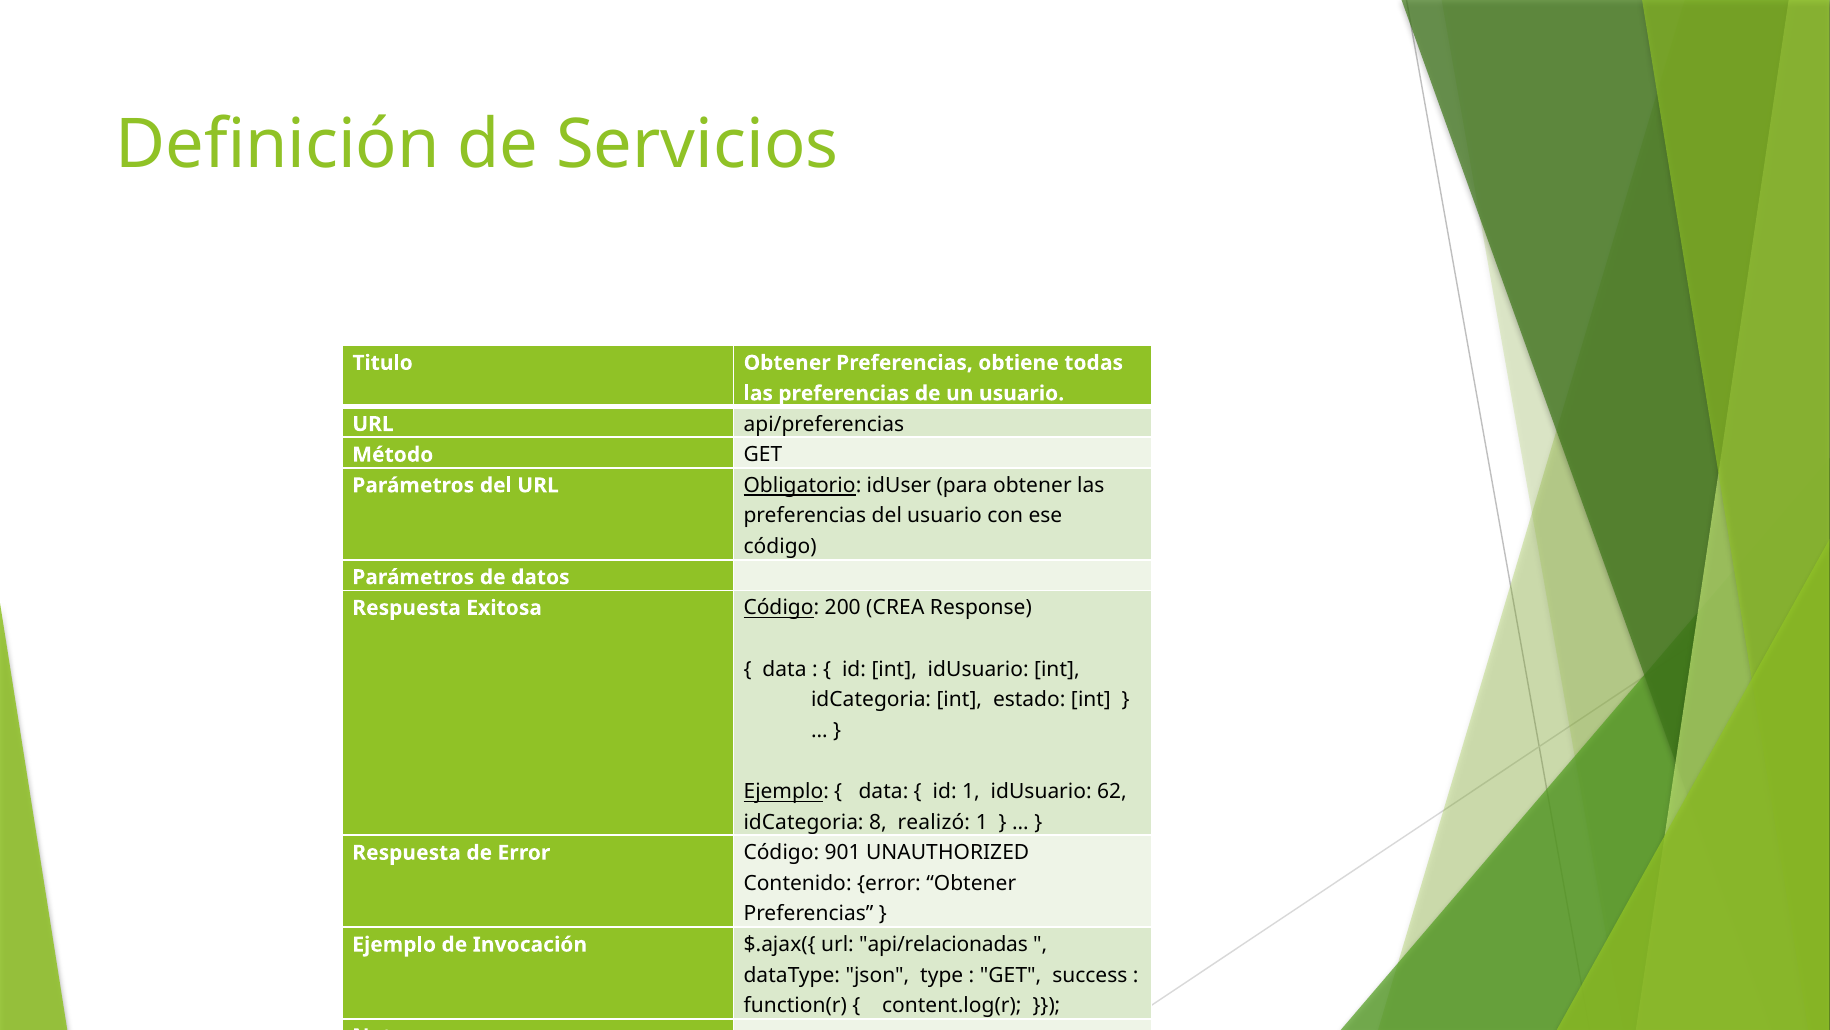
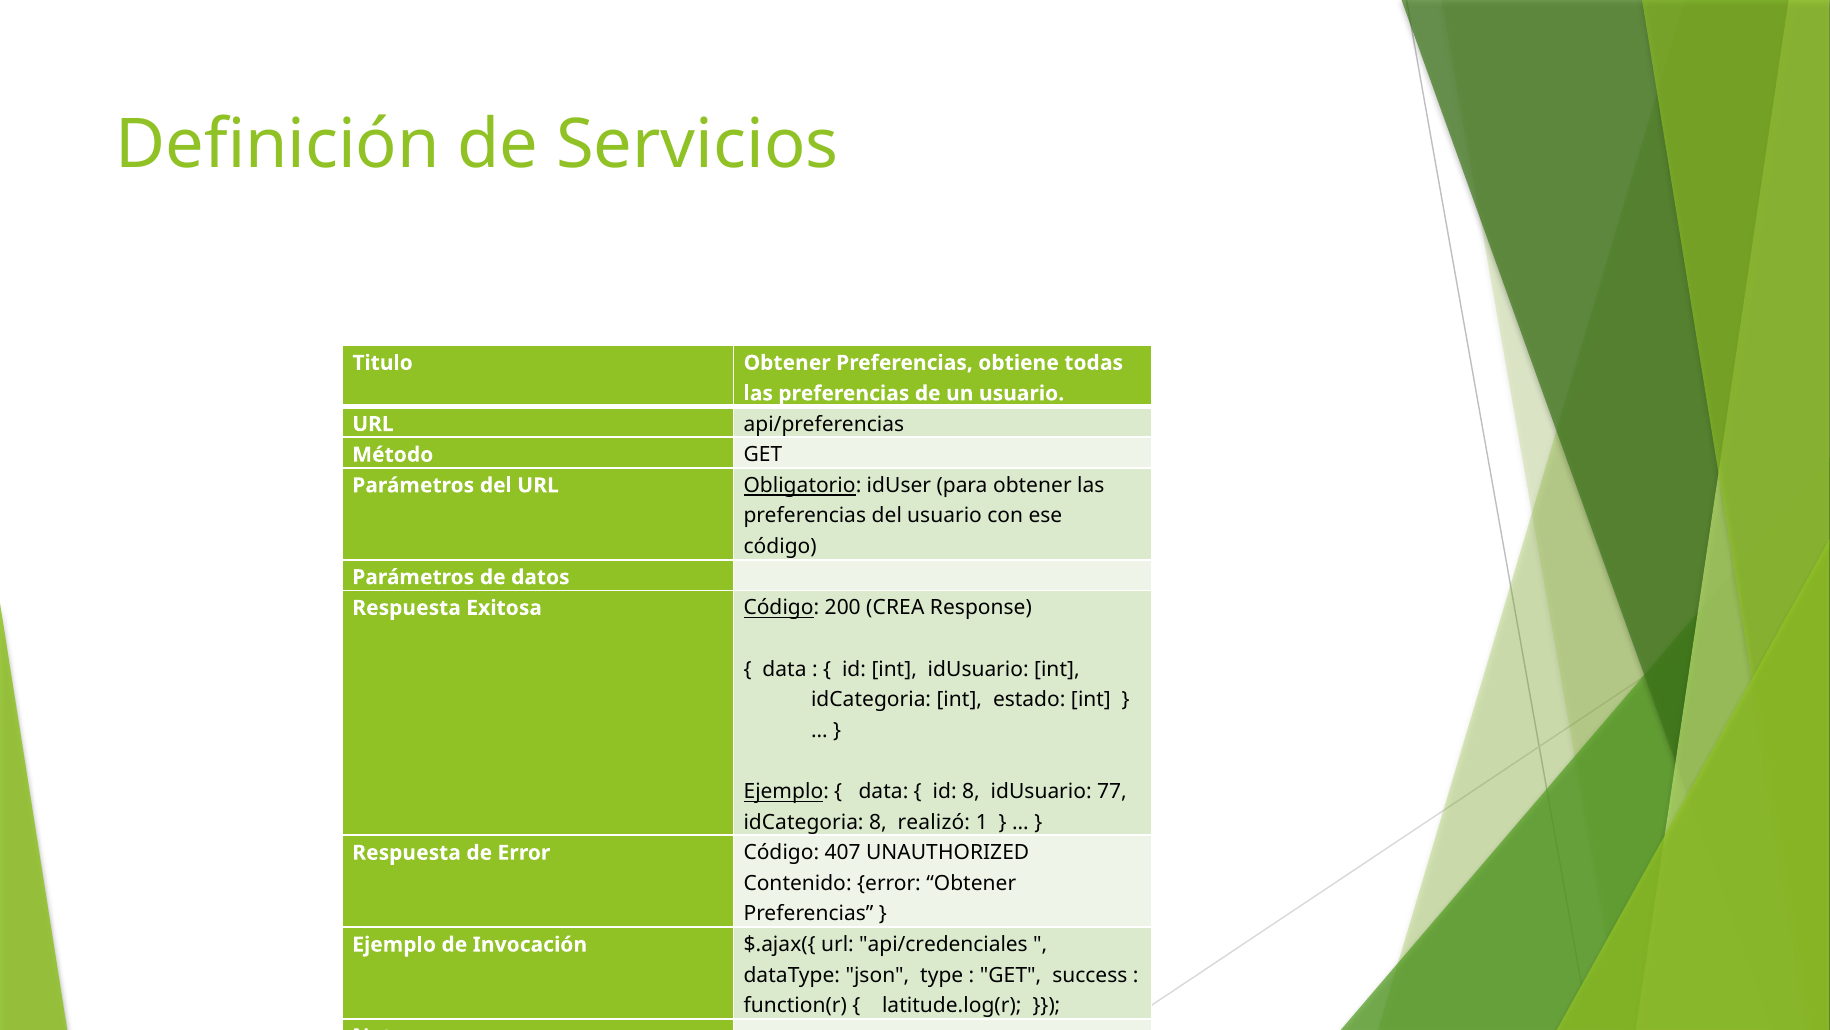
id 1: 1 -> 8
62: 62 -> 77
901: 901 -> 407
api/relacionadas: api/relacionadas -> api/credenciales
content.log(r: content.log(r -> latitude.log(r
